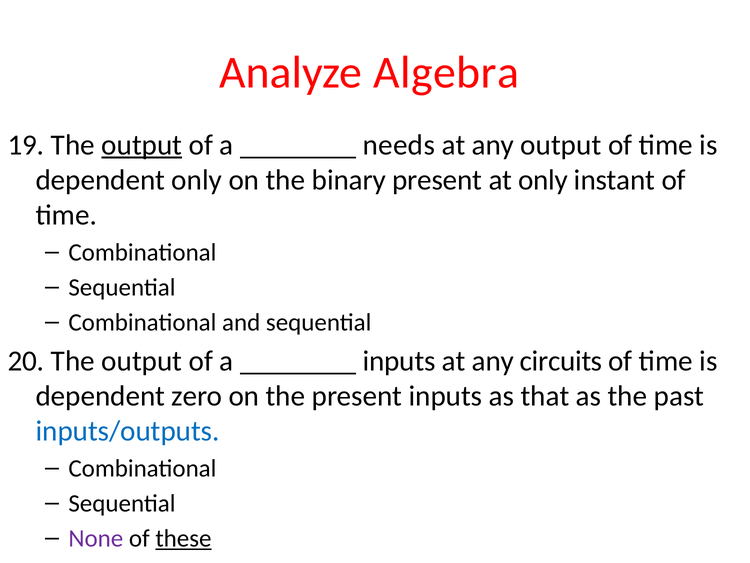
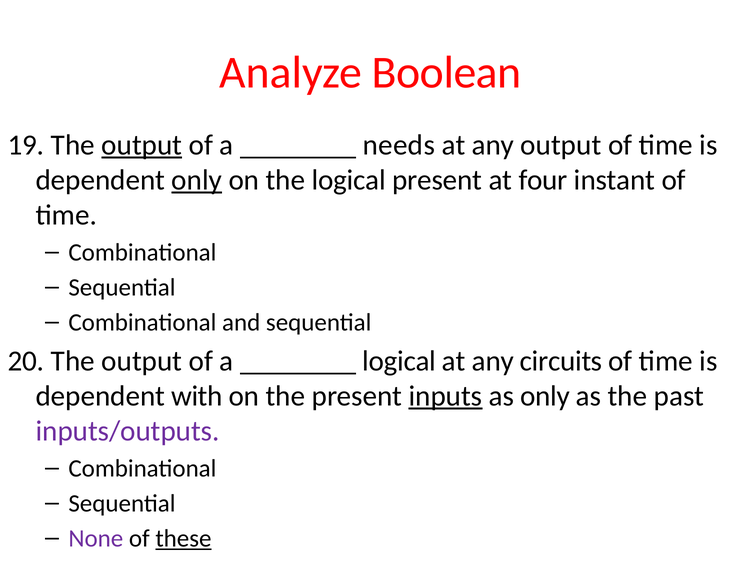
Algebra: Algebra -> Boolean
only at (197, 180) underline: none -> present
the binary: binary -> logical
at only: only -> four
inputs at (399, 361): inputs -> logical
zero: zero -> with
inputs at (445, 396) underline: none -> present
as that: that -> only
inputs/outputs colour: blue -> purple
